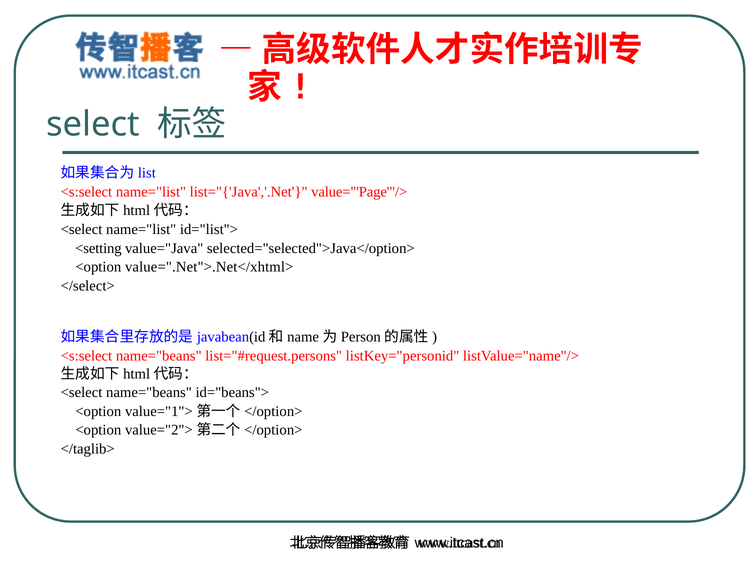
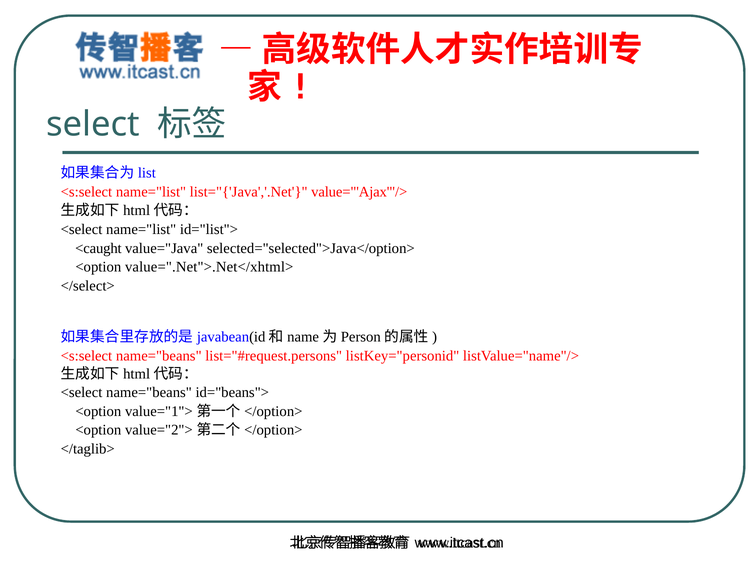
value="'Page'"/>: value="'Page'"/> -> value="'Ajax'"/>
<setting: <setting -> <caught
